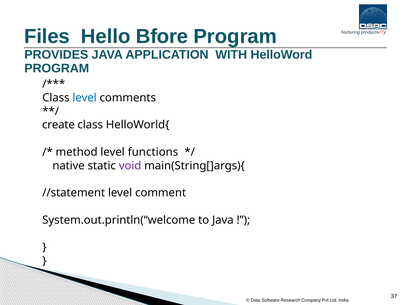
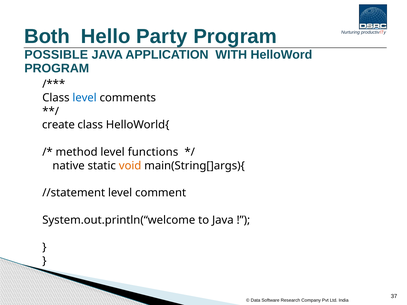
Files: Files -> Both
Bfore: Bfore -> Party
PROVIDES: PROVIDES -> POSSIBLE
void colour: purple -> orange
